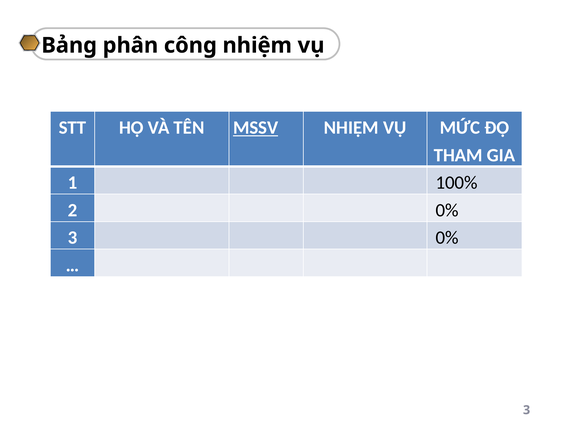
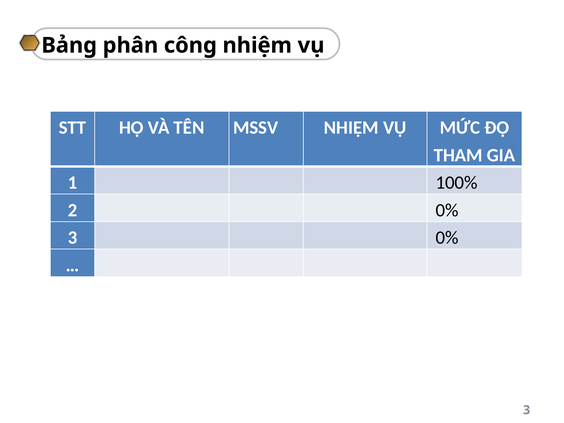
MSSV underline: present -> none
